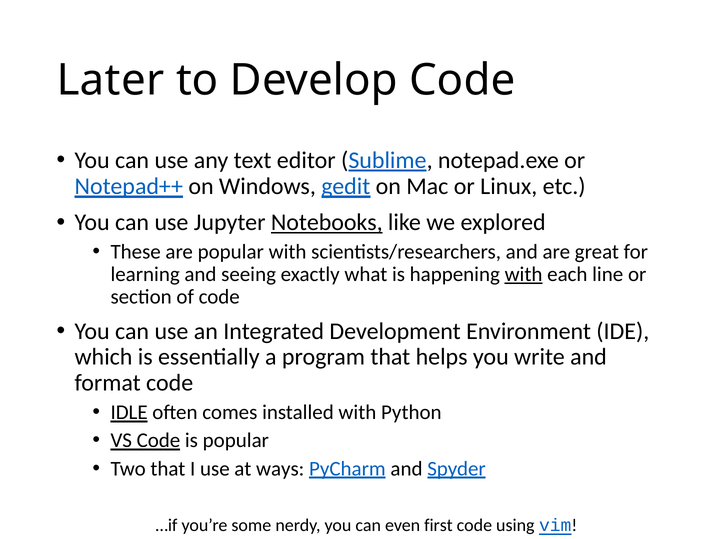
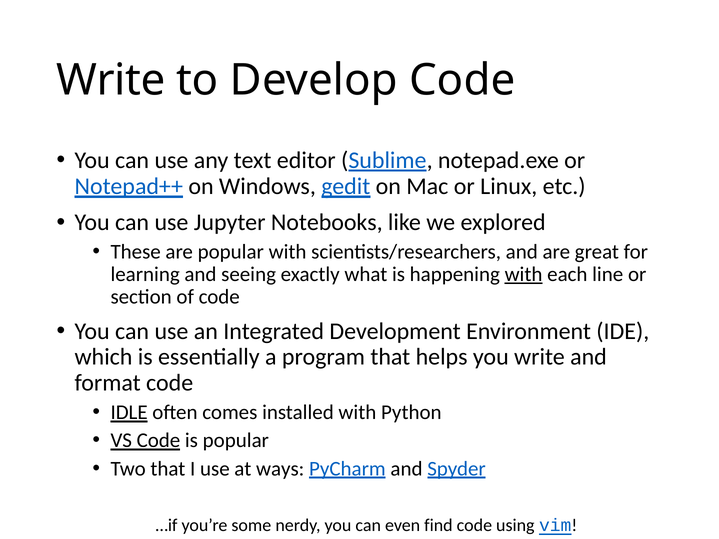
Later at (110, 81): Later -> Write
Notebooks underline: present -> none
first: first -> find
